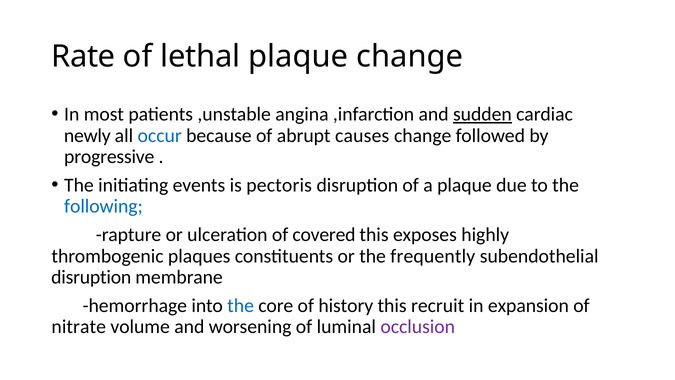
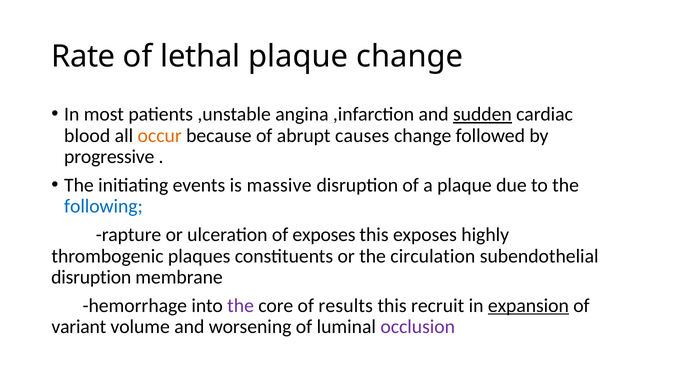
newly: newly -> blood
occur colour: blue -> orange
pectoris: pectoris -> massive
of covered: covered -> exposes
frequently: frequently -> circulation
the at (241, 305) colour: blue -> purple
history: history -> results
expansion underline: none -> present
nitrate: nitrate -> variant
